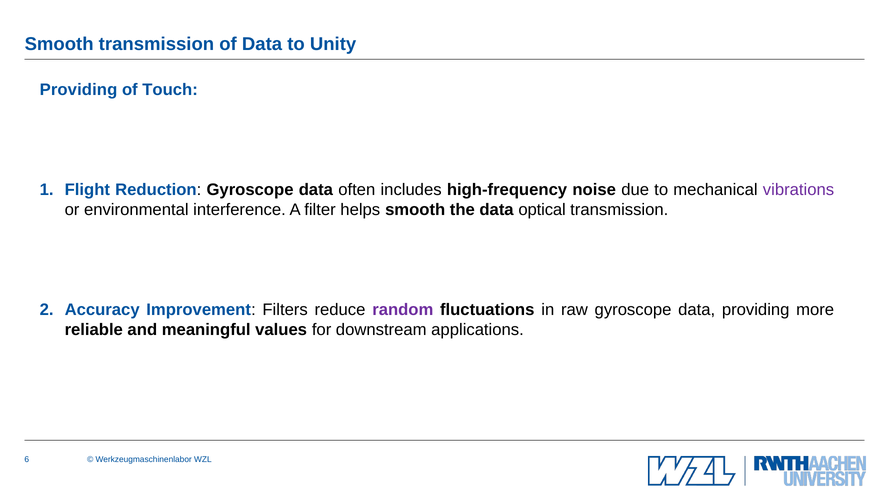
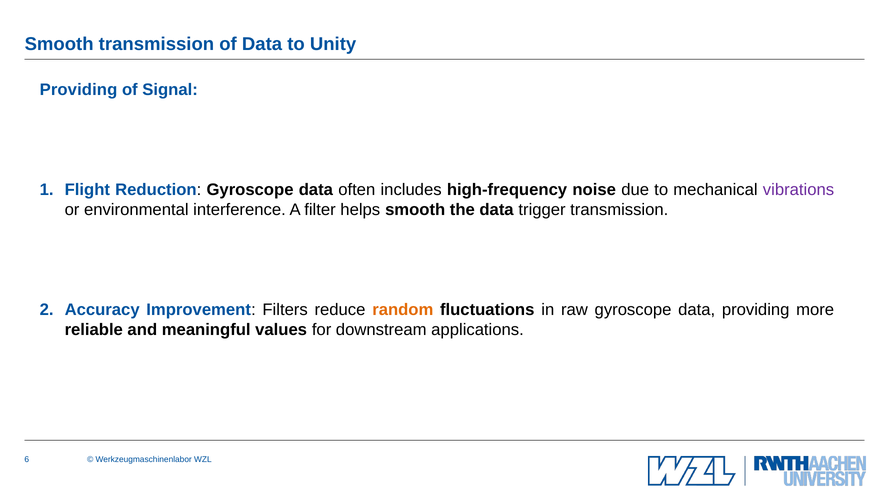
Touch: Touch -> Signal
optical: optical -> trigger
random colour: purple -> orange
